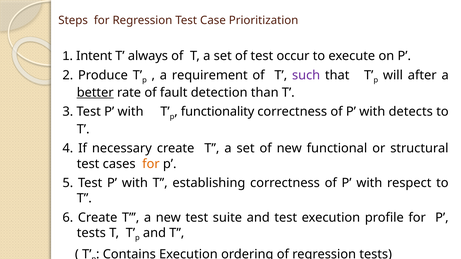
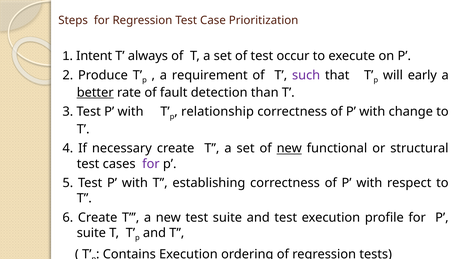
after: after -> early
functionality: functionality -> relationship
detects: detects -> change
new at (289, 149) underline: none -> present
for at (151, 164) colour: orange -> purple
tests at (91, 233): tests -> suite
